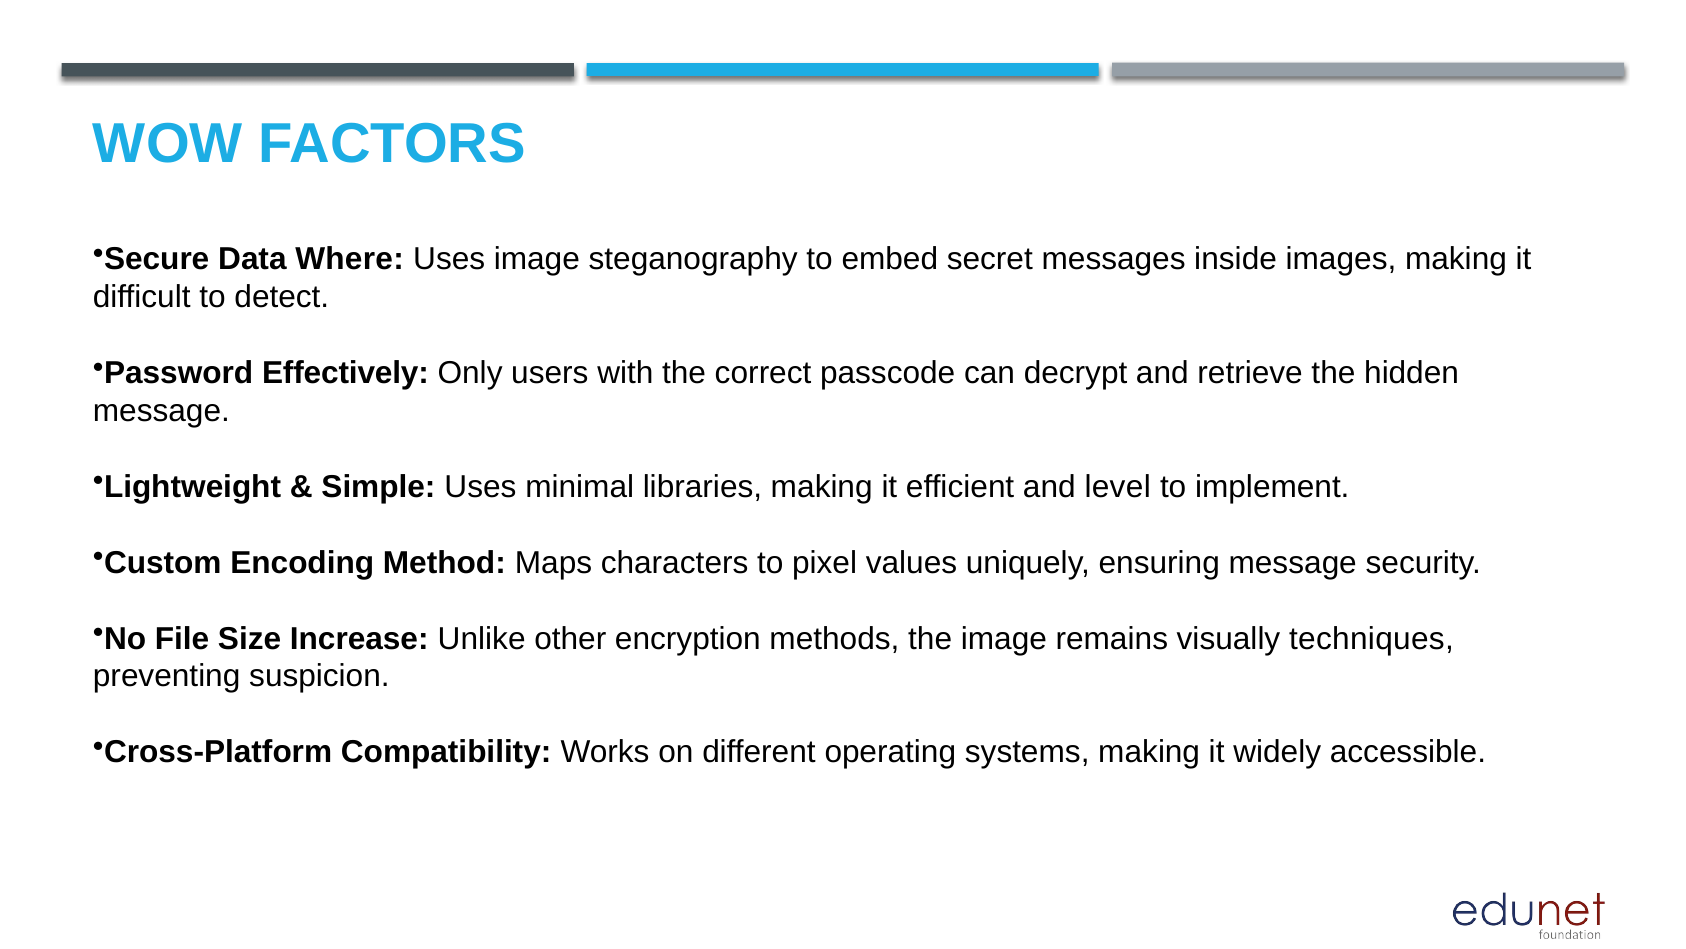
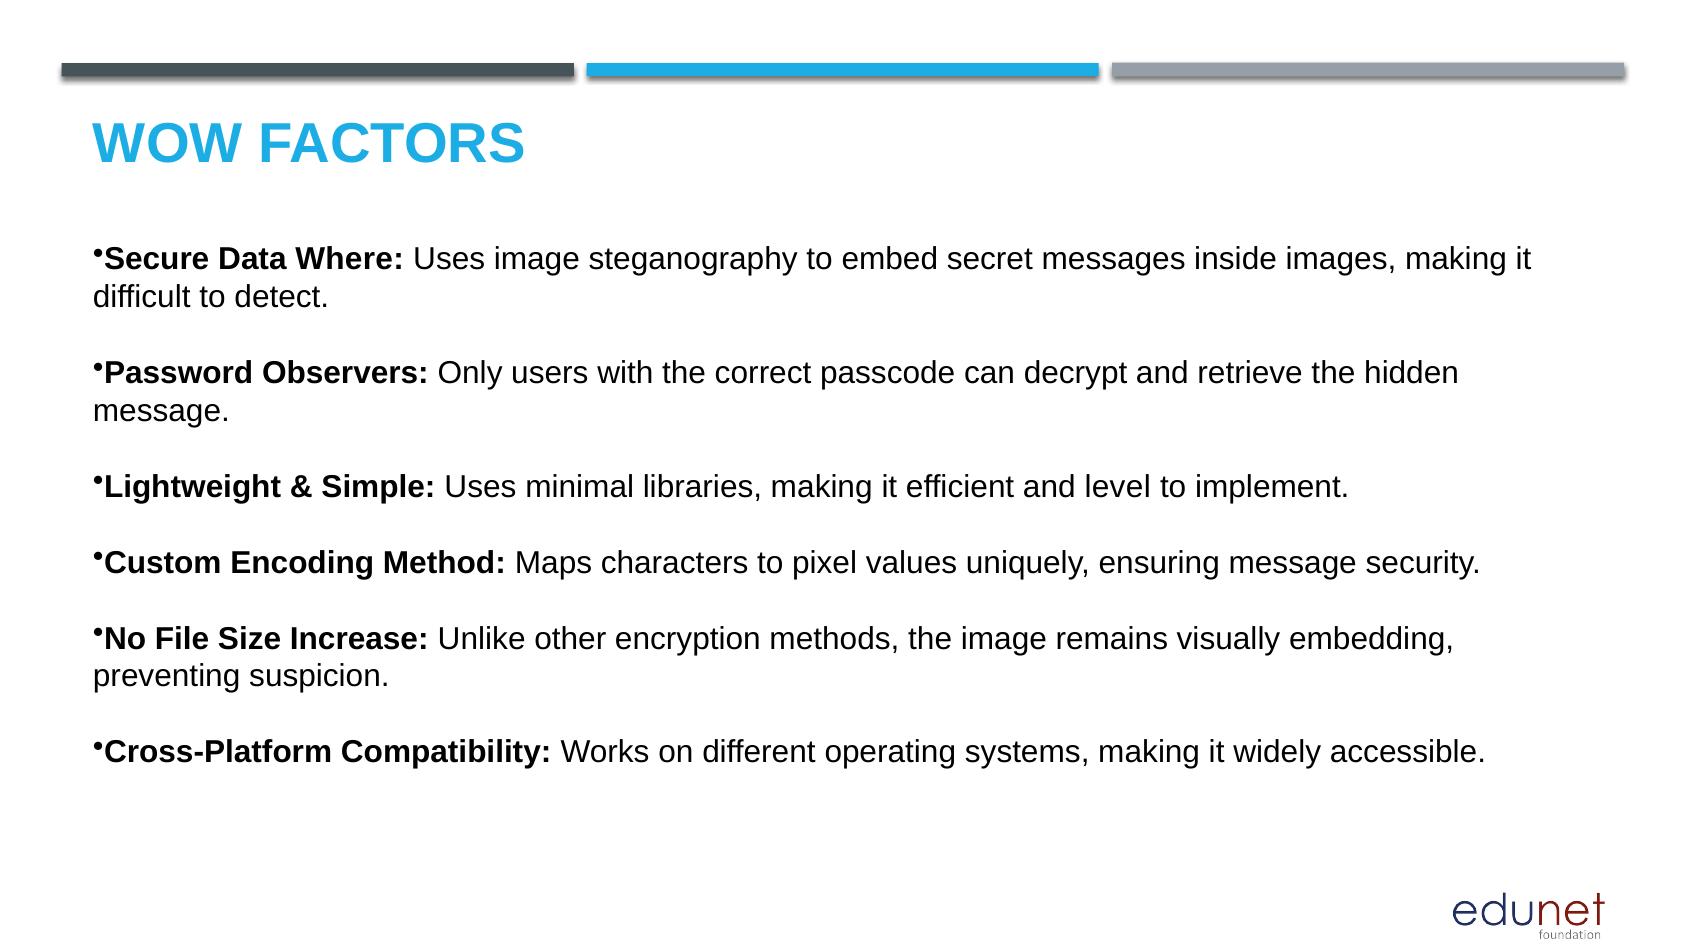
Effectively: Effectively -> Observers
techniques: techniques -> embedding
